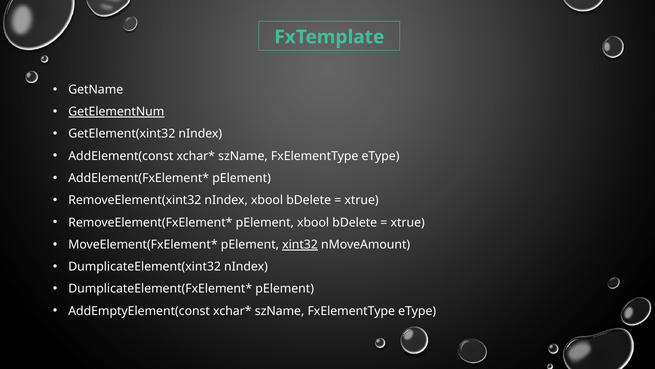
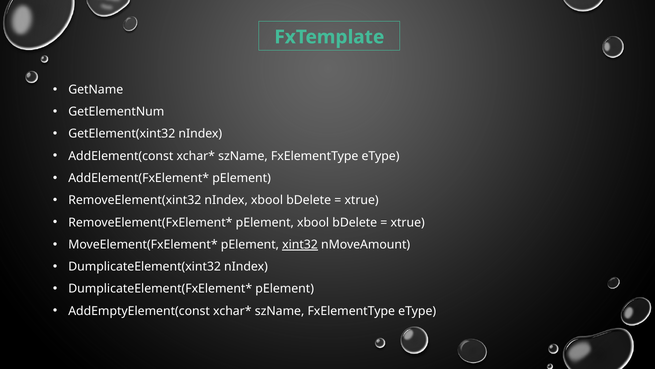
GetElementNum underline: present -> none
